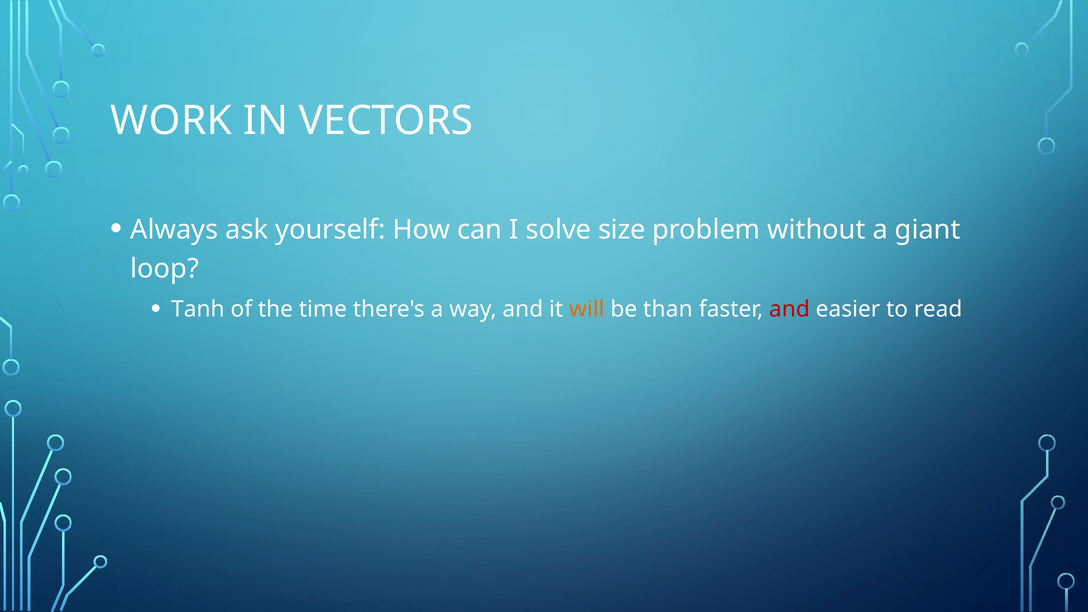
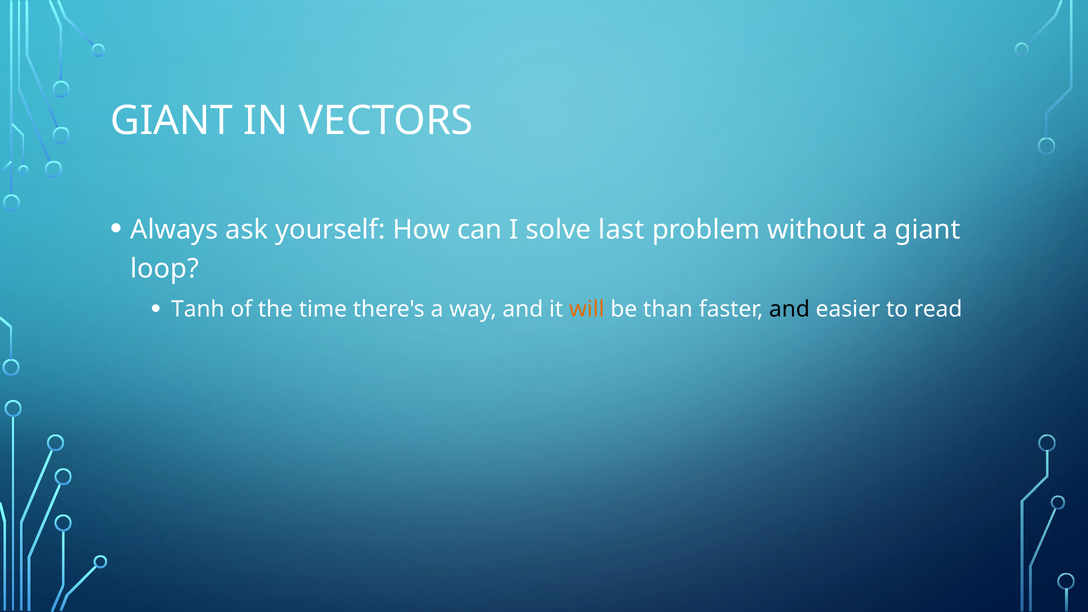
WORK at (171, 121): WORK -> GIANT
size: size -> last
and at (789, 309) colour: red -> black
